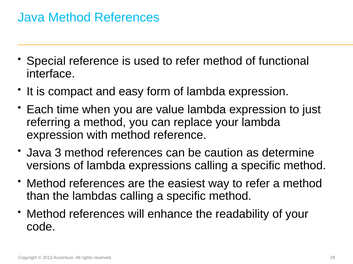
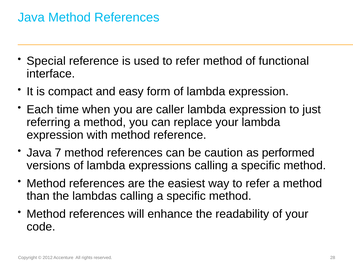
value: value -> caller
3: 3 -> 7
determine: determine -> performed
